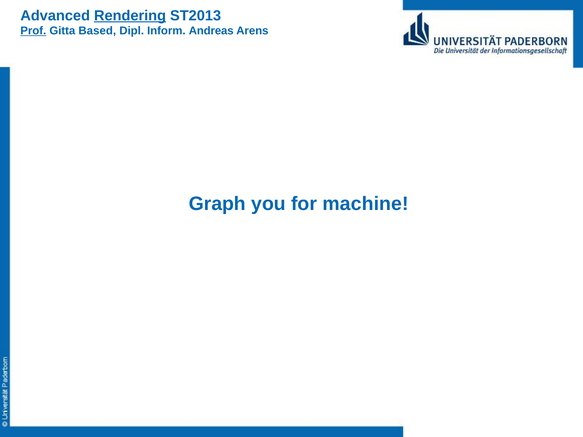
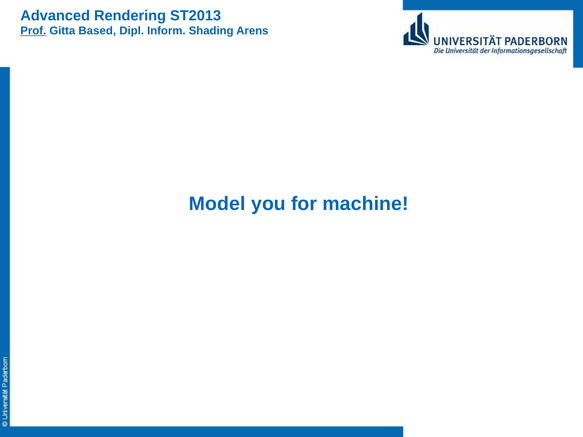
Rendering underline: present -> none
Andreas: Andreas -> Shading
Graph: Graph -> Model
